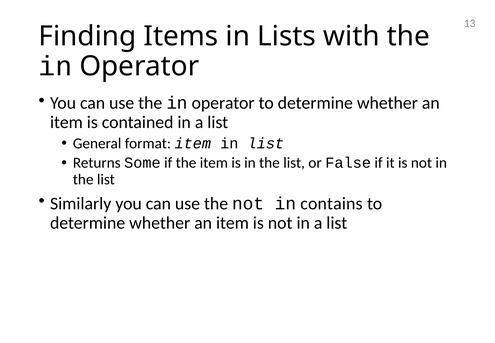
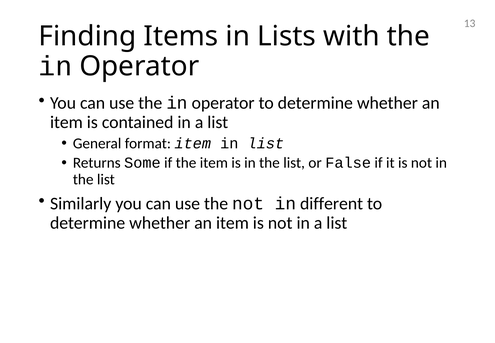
contains: contains -> different
